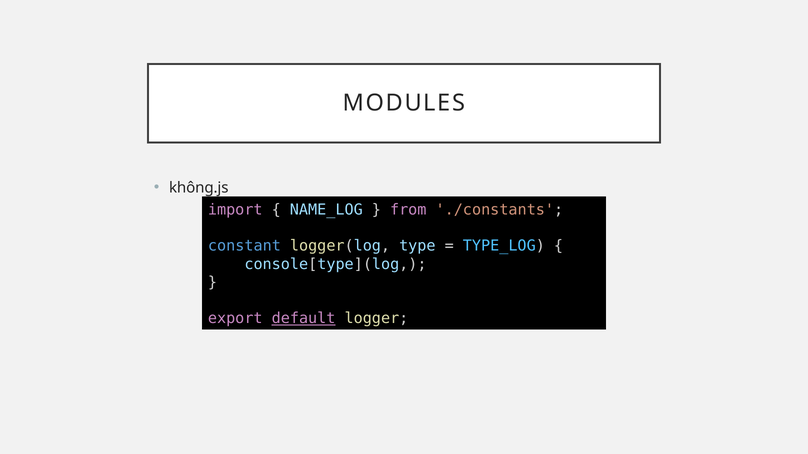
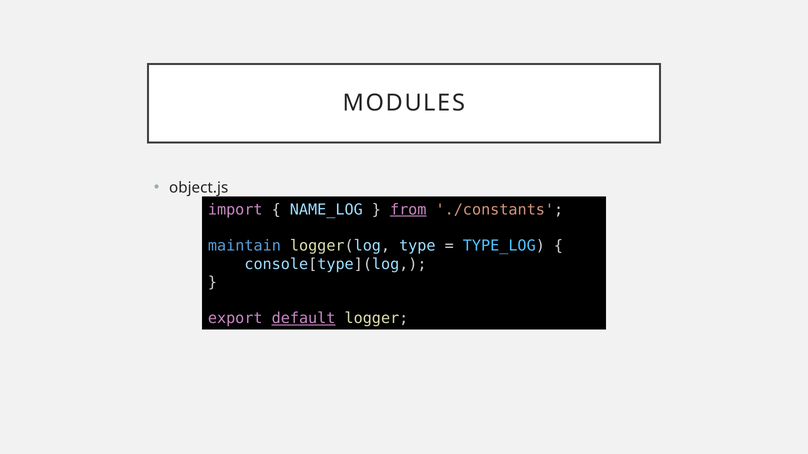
không.js: không.js -> object.js
from underline: none -> present
constant: constant -> maintain
